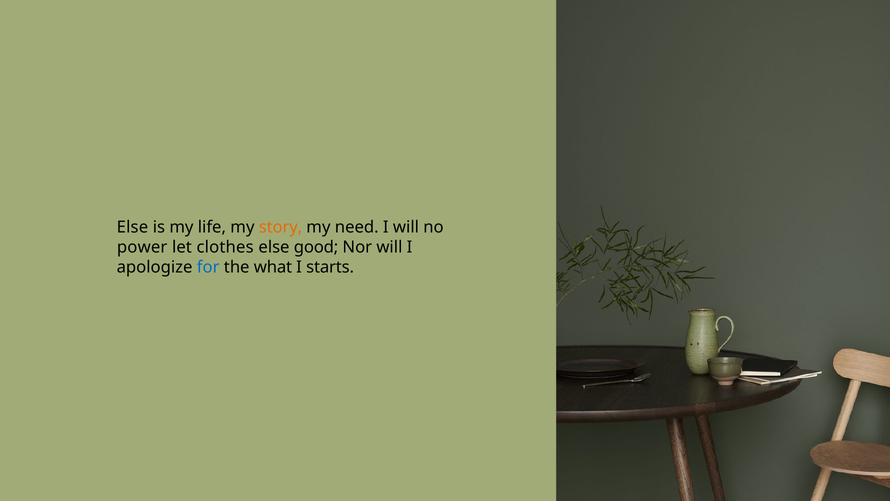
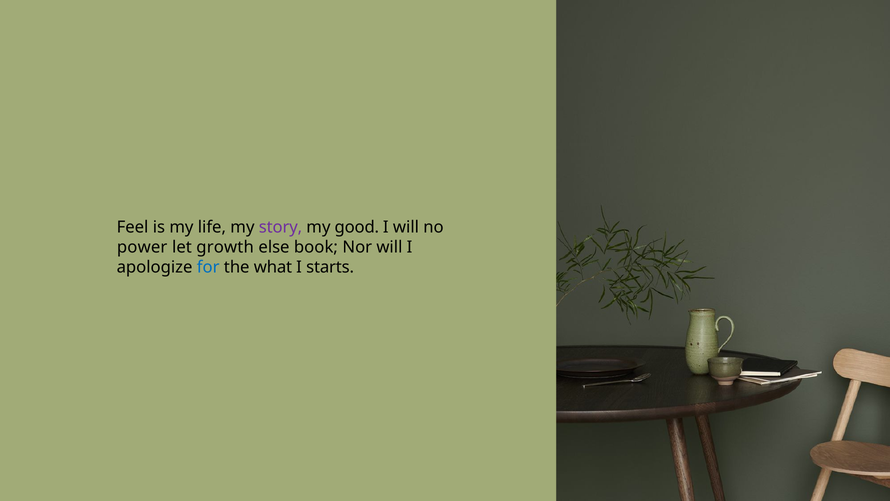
Else at (132, 227): Else -> Feel
story colour: orange -> purple
need: need -> good
clothes: clothes -> growth
good: good -> book
